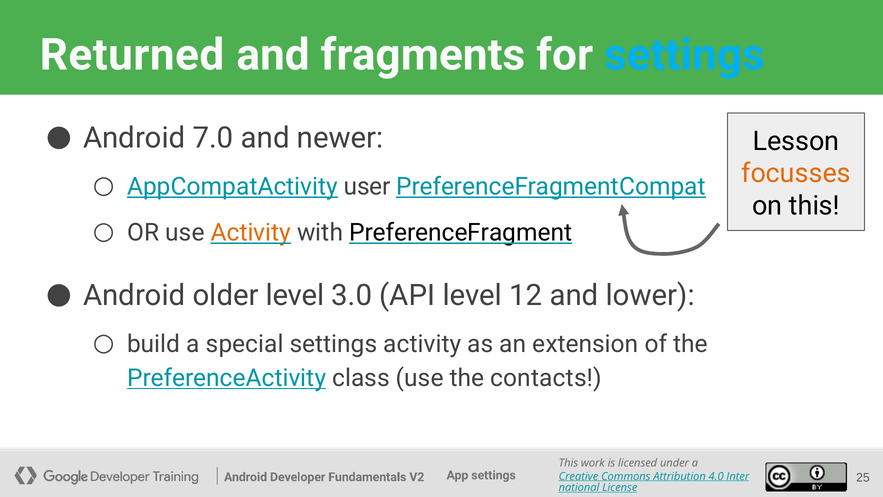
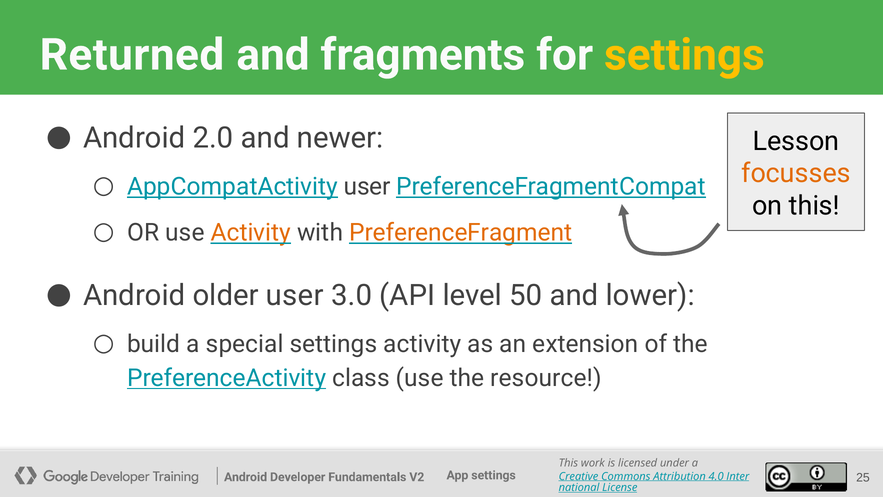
settings at (684, 55) colour: light blue -> yellow
7.0: 7.0 -> 2.0
PreferenceFragment colour: black -> orange
older level: level -> user
12: 12 -> 50
contacts: contacts -> resource
